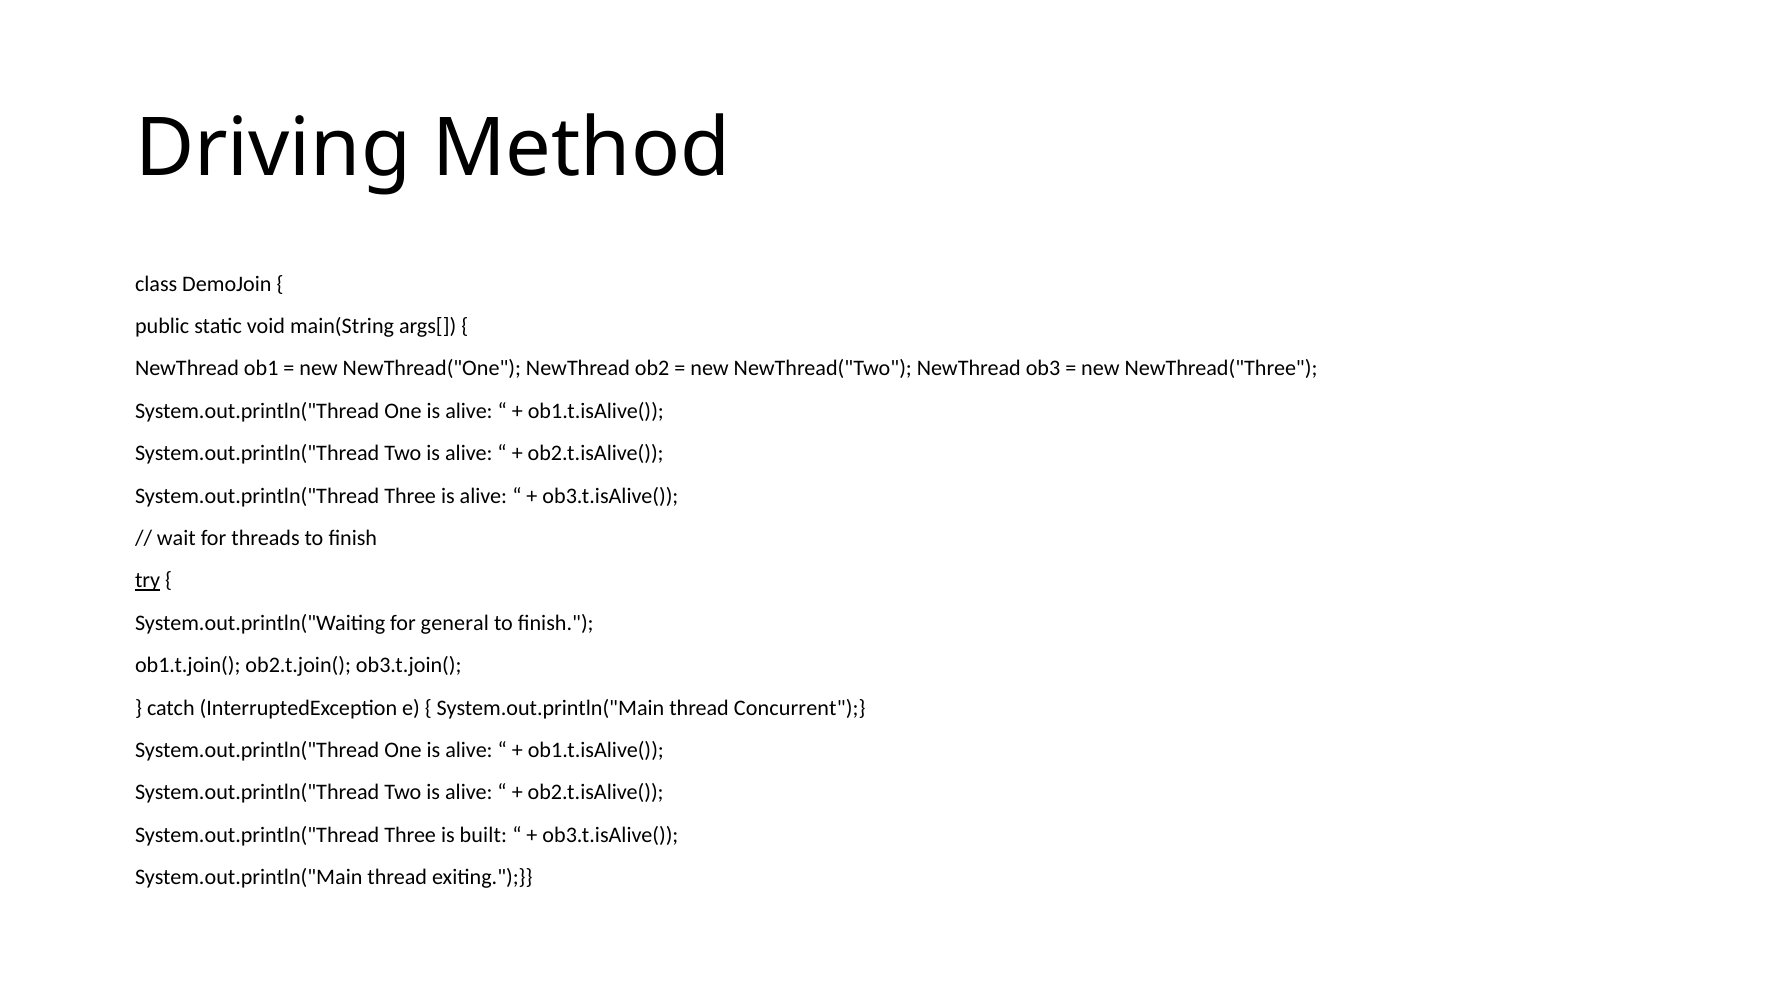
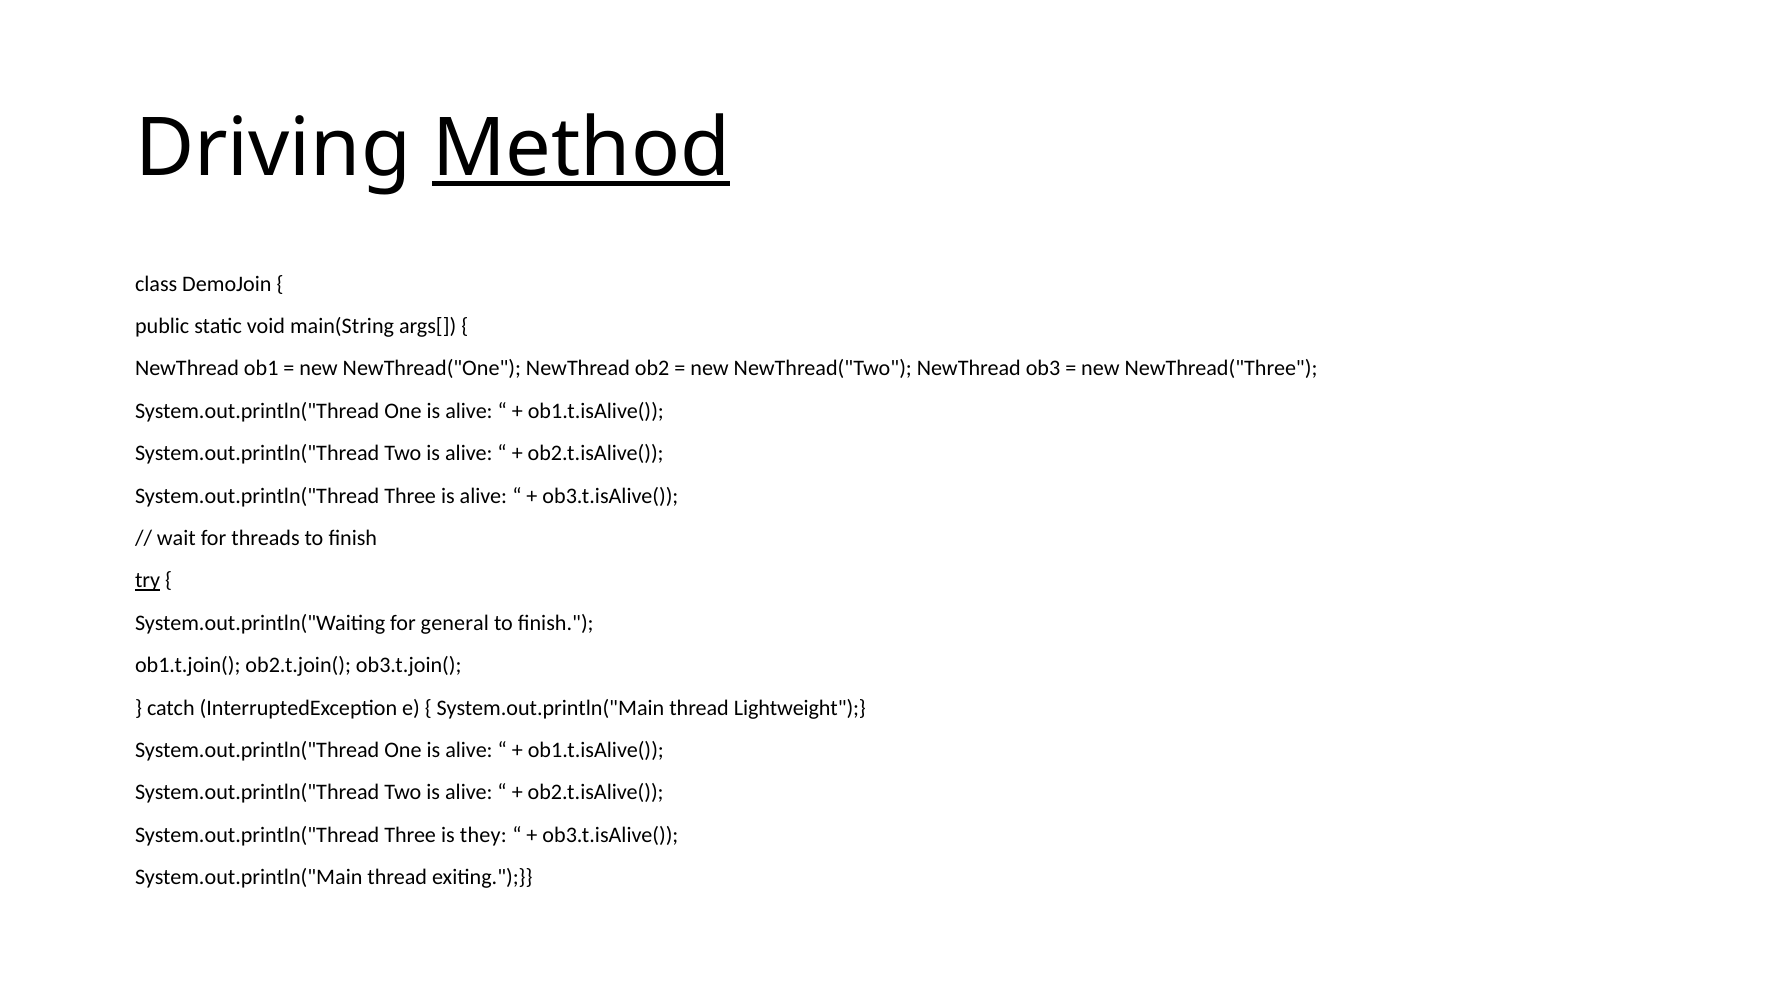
Method underline: none -> present
Concurrent: Concurrent -> Lightweight
built: built -> they
